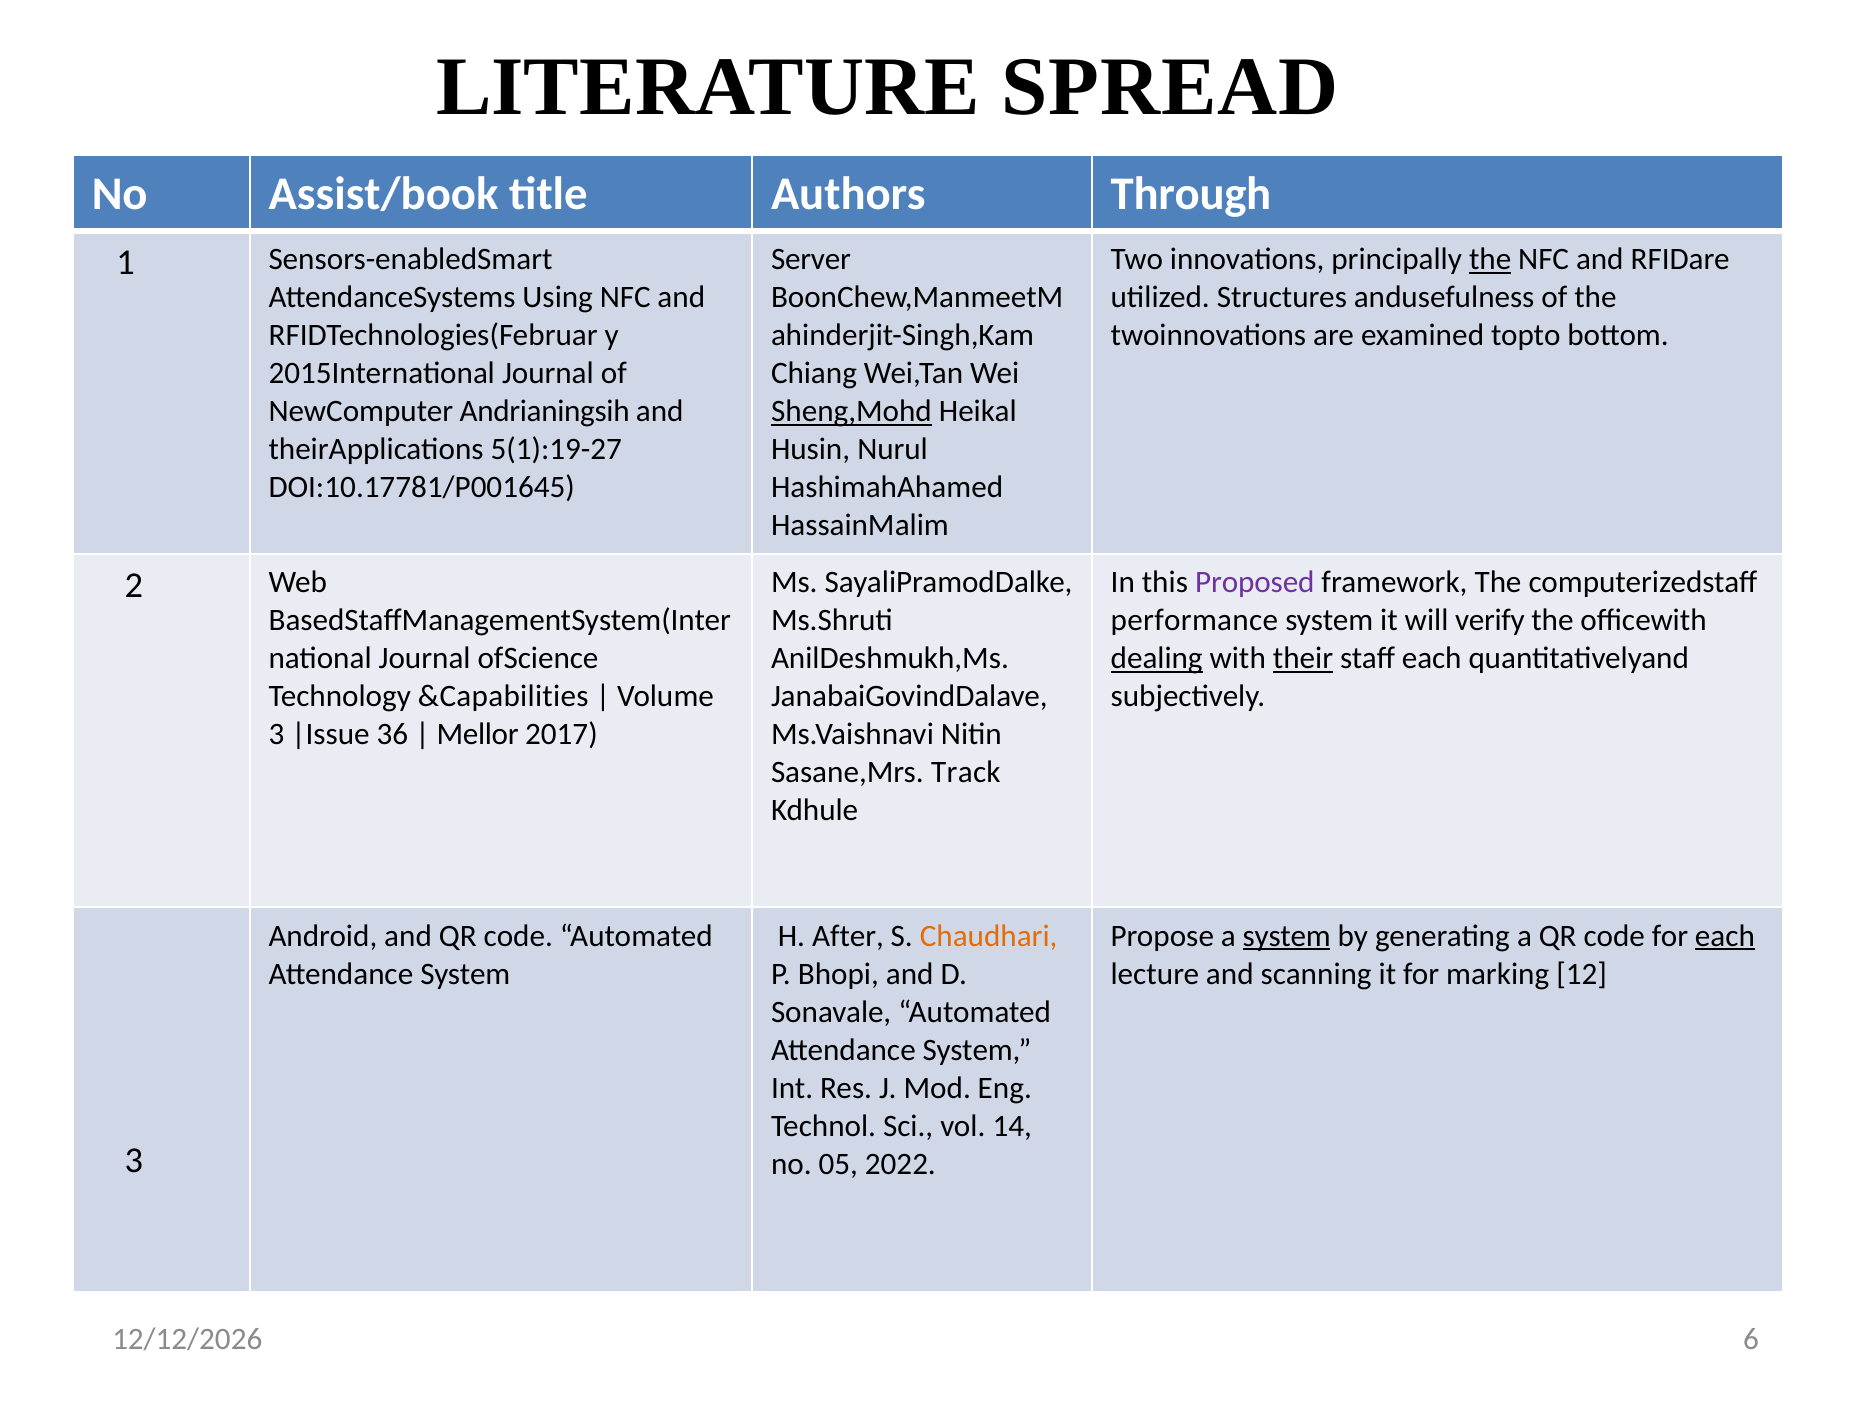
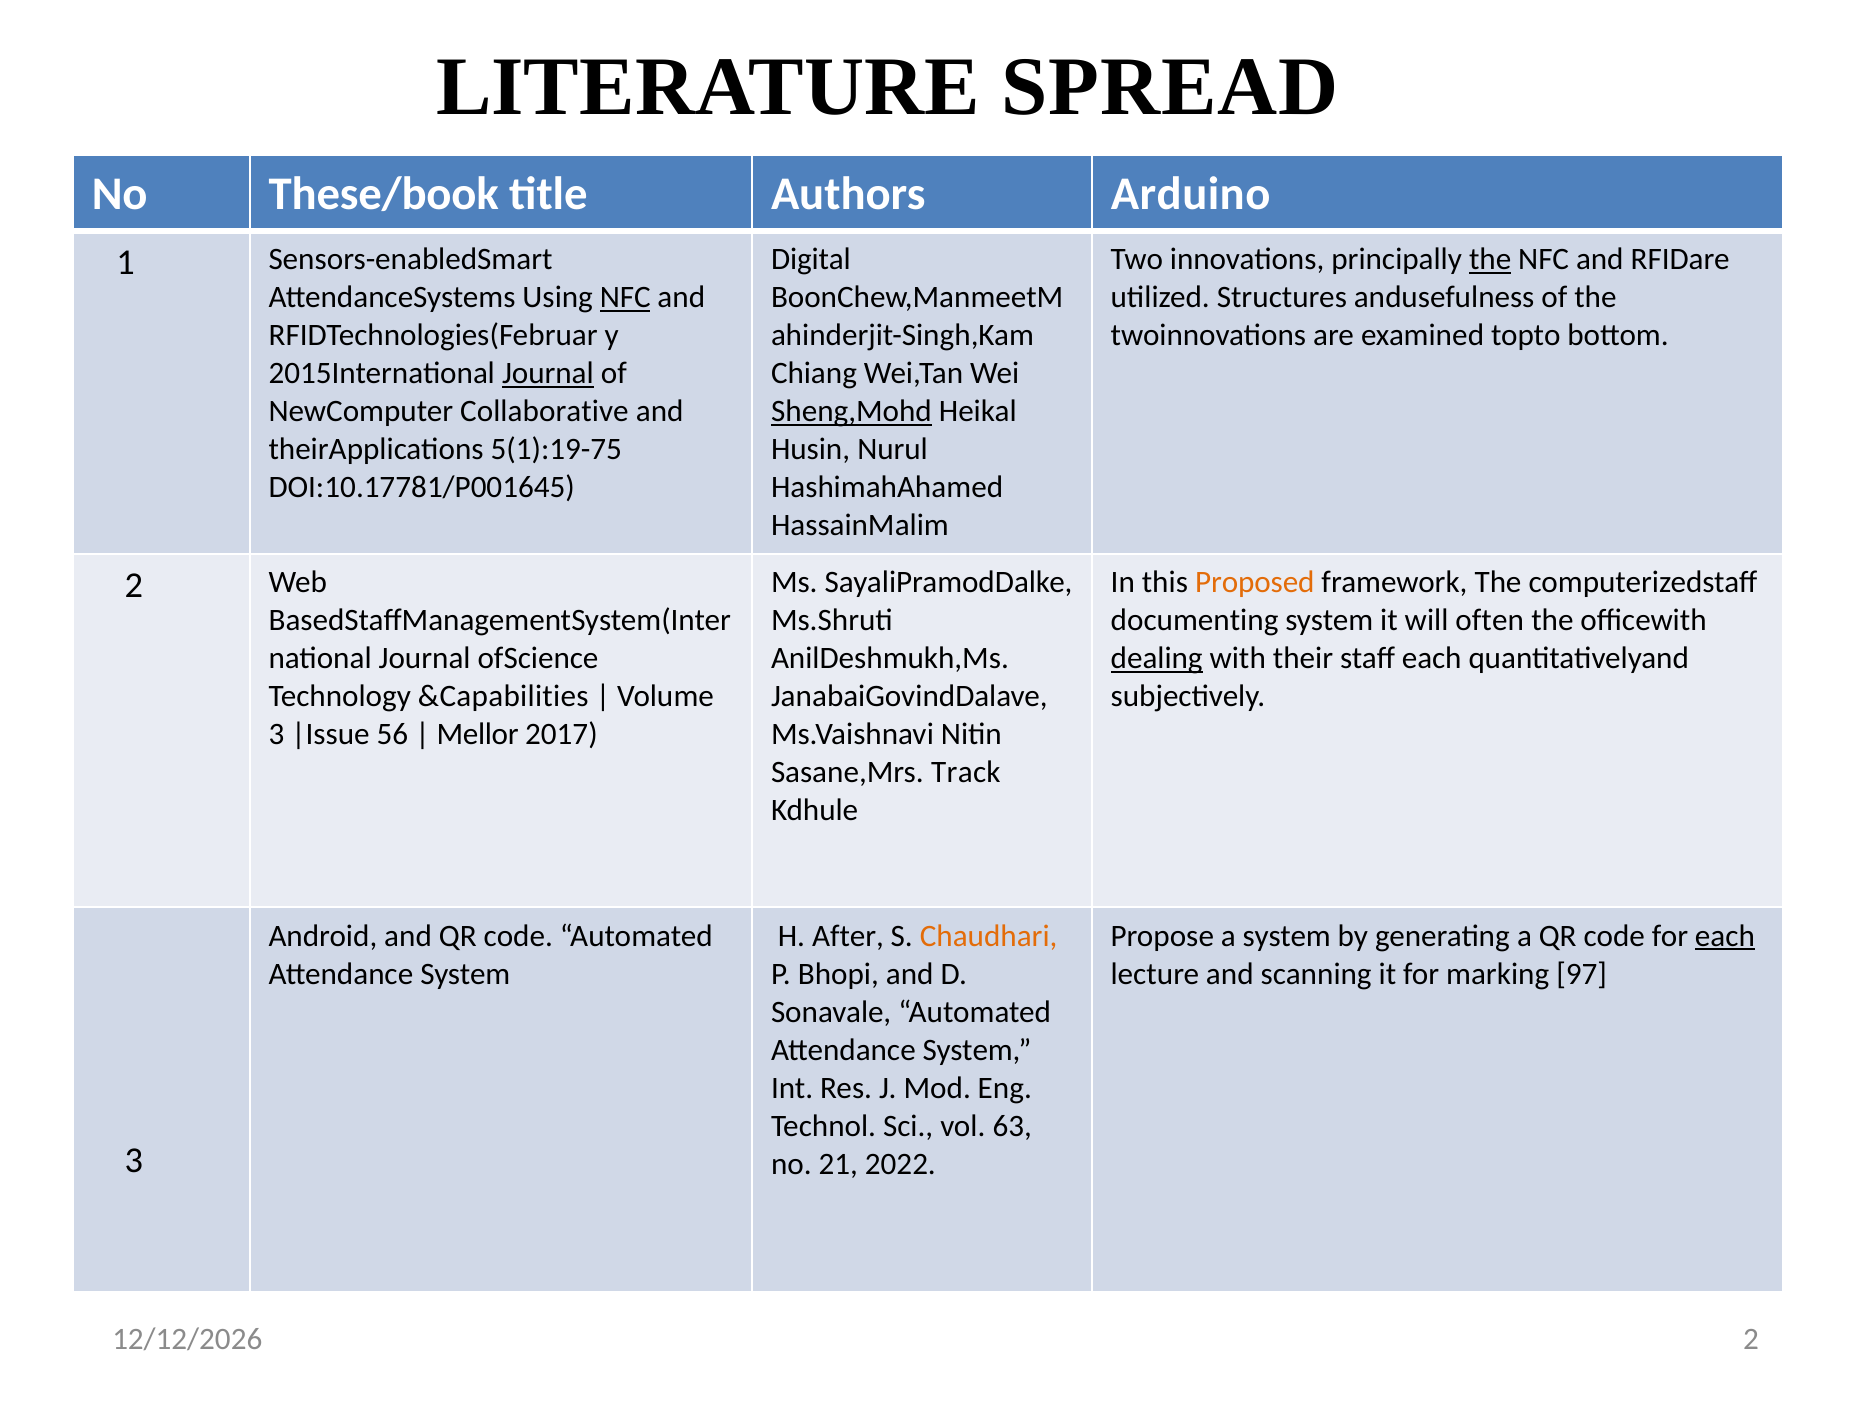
Assist/book: Assist/book -> These/book
Through: Through -> Arduino
Server: Server -> Digital
NFC at (625, 298) underline: none -> present
Journal at (548, 374) underline: none -> present
Andrianingsih: Andrianingsih -> Collaborative
5(1):19-27: 5(1):19-27 -> 5(1):19-75
Proposed colour: purple -> orange
performance: performance -> documenting
verify: verify -> often
their underline: present -> none
36: 36 -> 56
system at (1287, 936) underline: present -> none
12: 12 -> 97
14: 14 -> 63
05: 05 -> 21
6 at (1751, 1340): 6 -> 2
